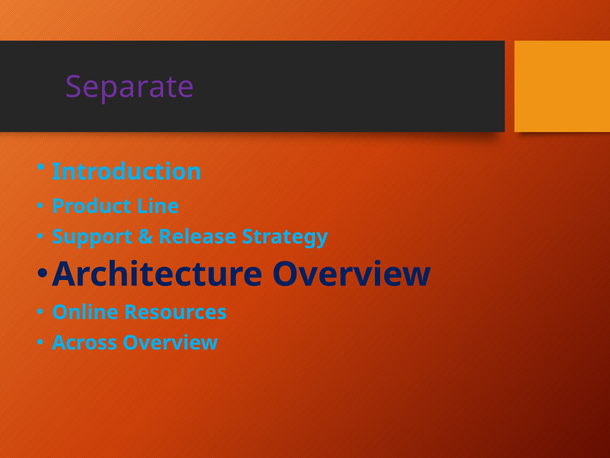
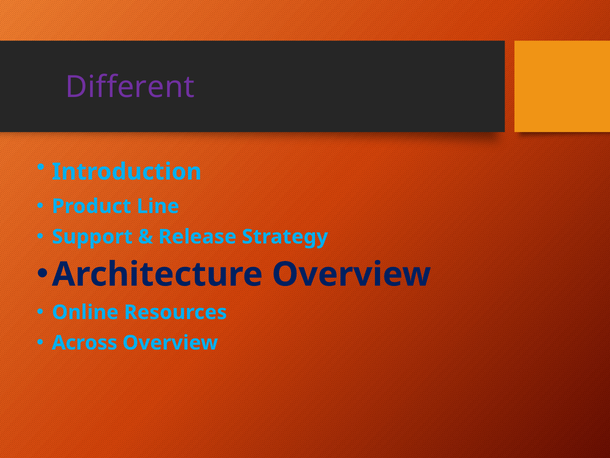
Separate: Separate -> Different
